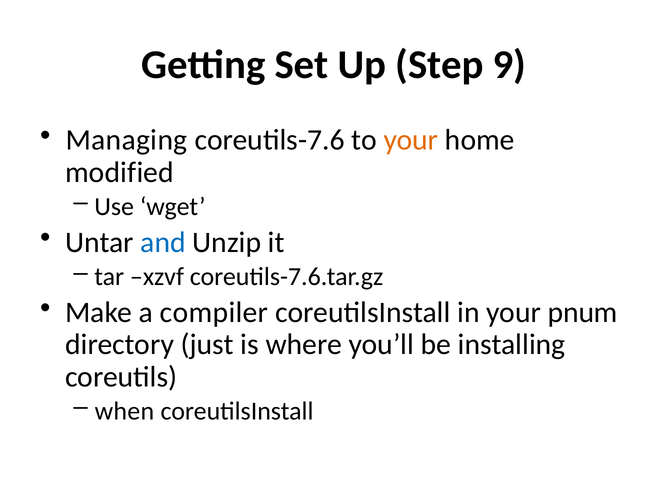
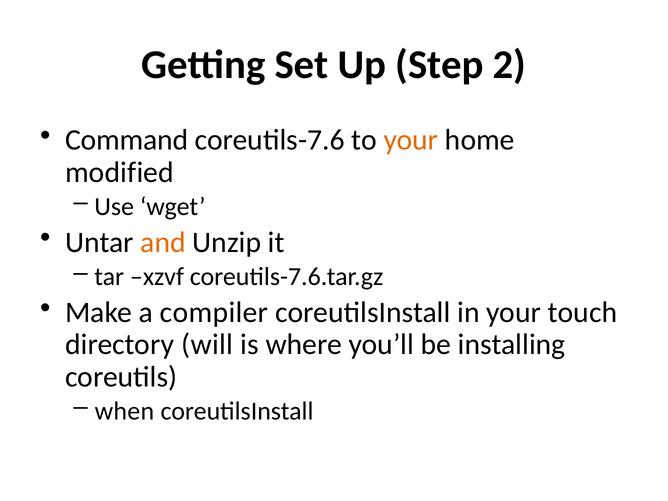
9: 9 -> 2
Managing: Managing -> Command
and colour: blue -> orange
pnum: pnum -> touch
just: just -> will
